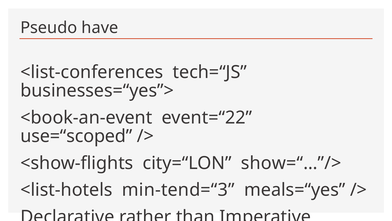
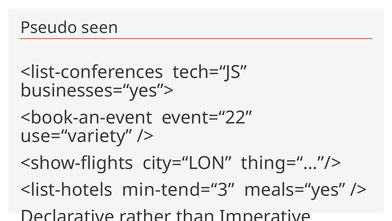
have: have -> seen
use=“scoped: use=“scoped -> use=“variety
show=“…”/>: show=“…”/> -> thing=“…”/>
